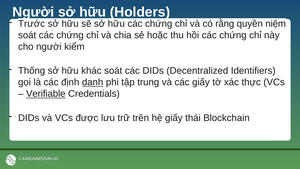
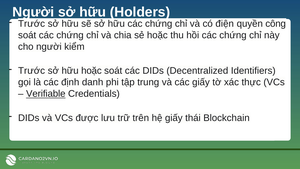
rằng: rằng -> điện
niệm: niệm -> công
Thống at (32, 71): Thống -> Trước
hữu khác: khác -> hoặc
danh underline: present -> none
